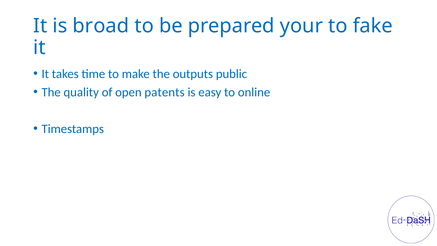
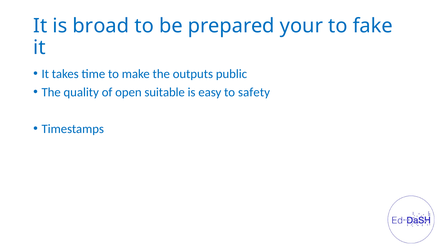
patents: patents -> suitable
online: online -> safety
